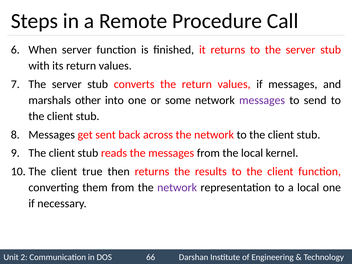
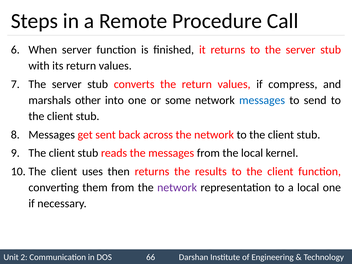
if messages: messages -> compress
messages at (262, 100) colour: purple -> blue
true: true -> uses
